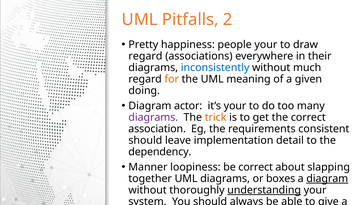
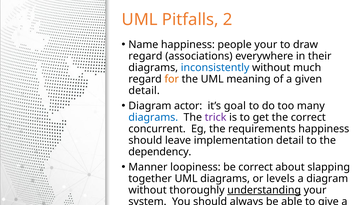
Pretty: Pretty -> Name
doing at (144, 90): doing -> detail
it’s your: your -> goal
diagrams at (153, 117) colour: purple -> blue
trick colour: orange -> purple
association: association -> concurrent
requirements consistent: consistent -> happiness
boxes: boxes -> levels
diagram at (327, 178) underline: present -> none
